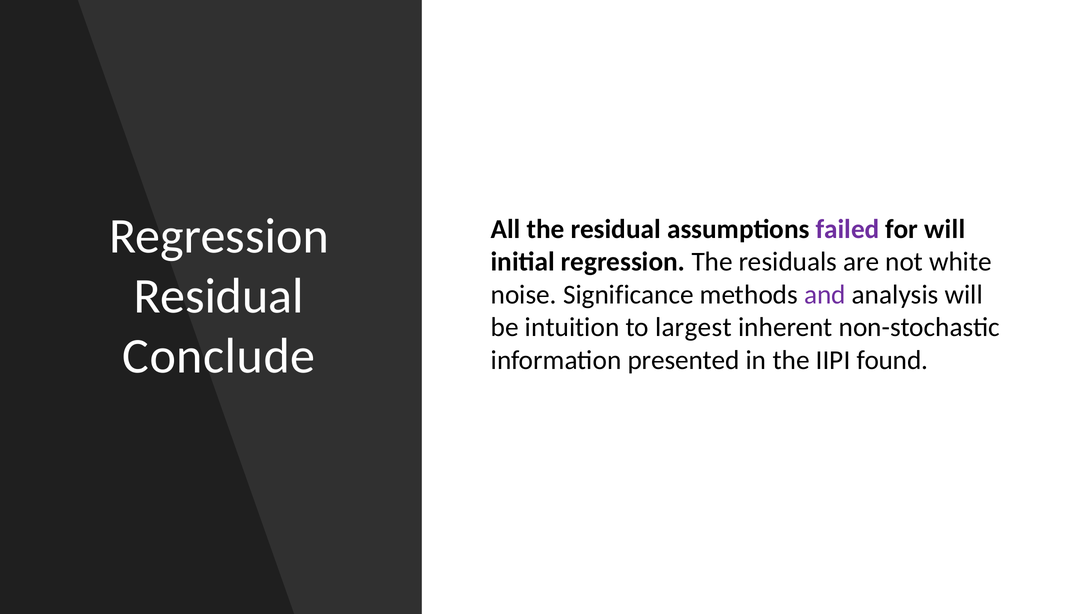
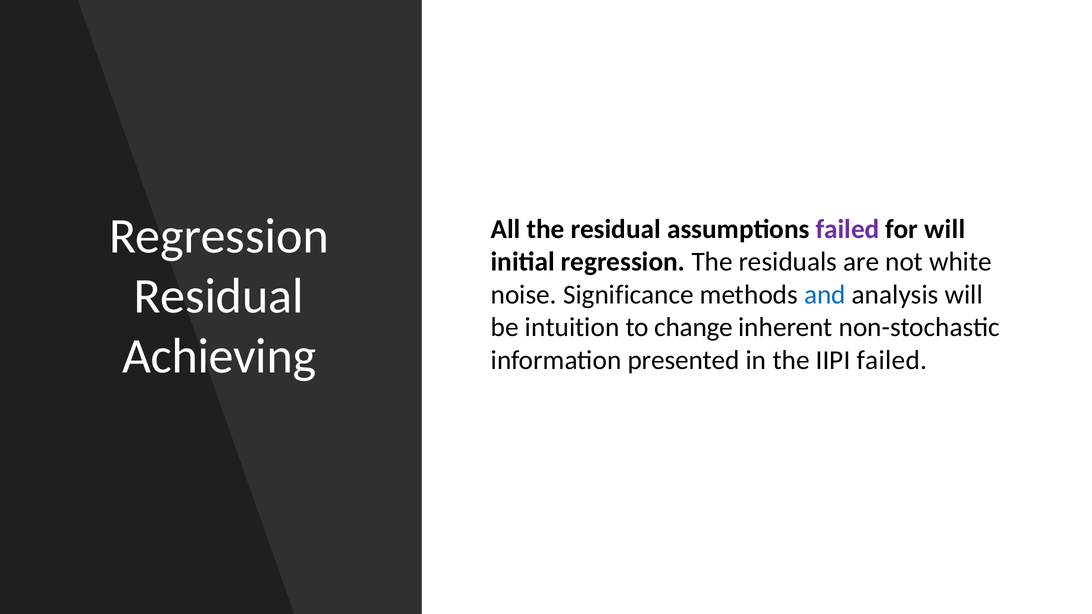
and colour: purple -> blue
largest: largest -> change
Conclude: Conclude -> Achieving
IIPI found: found -> failed
